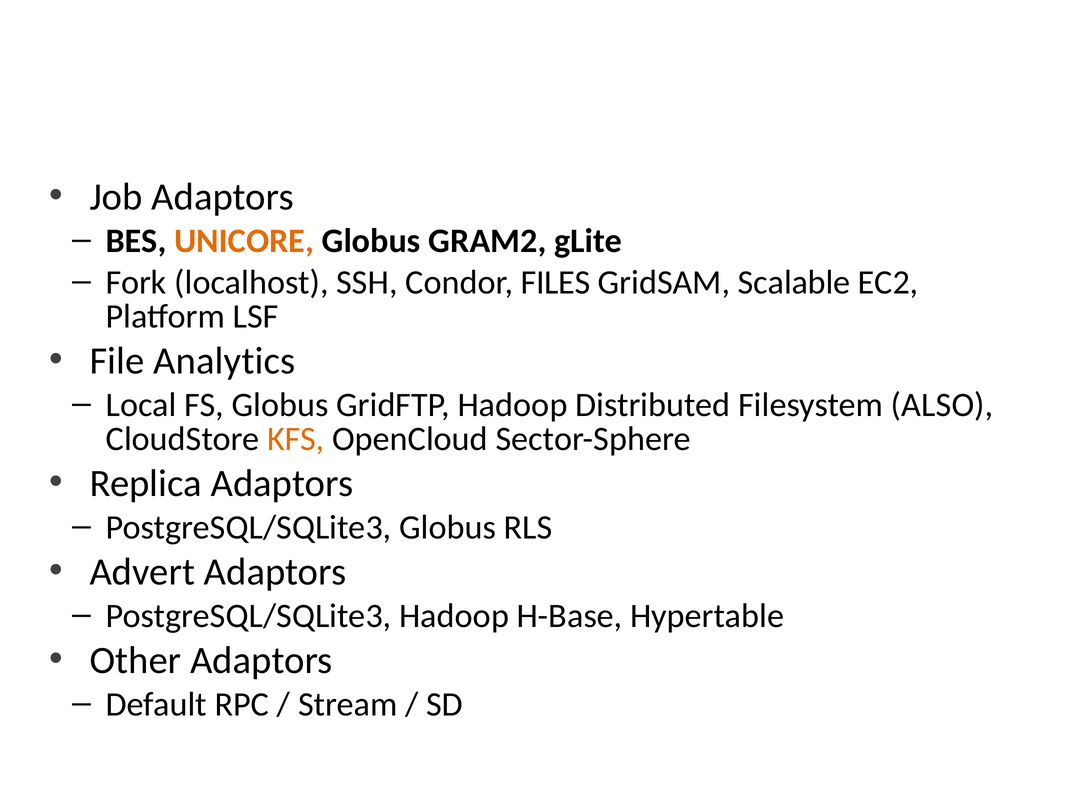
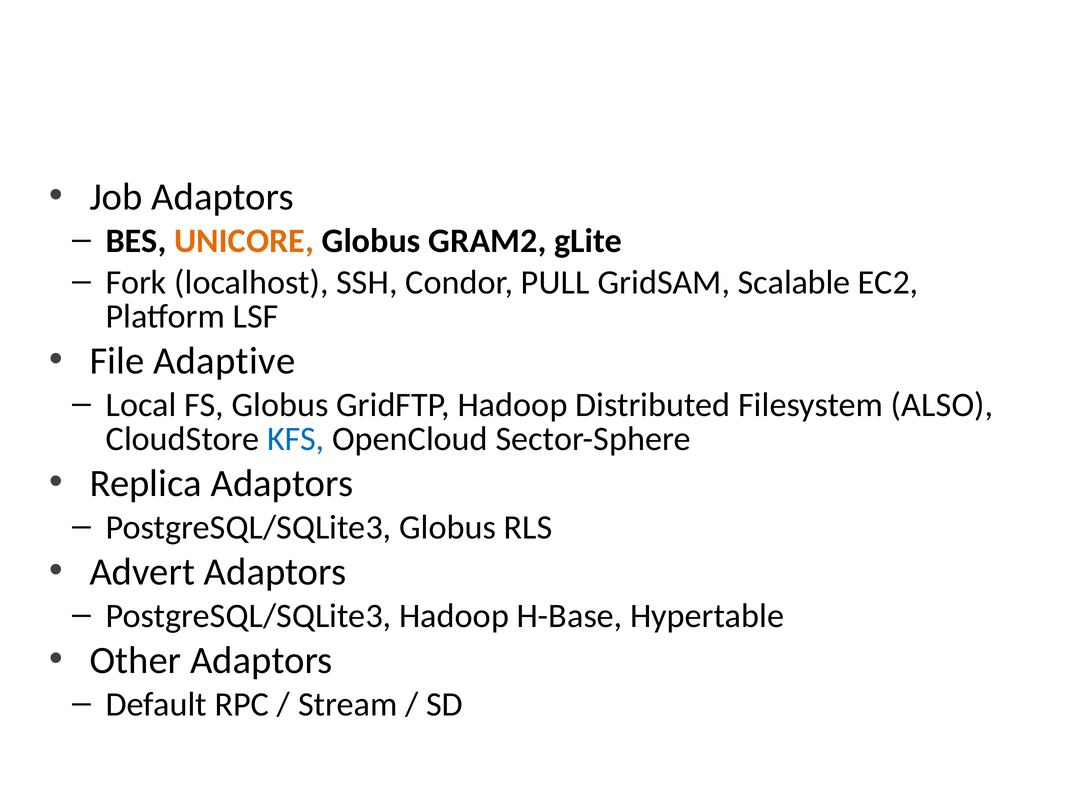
FILES: FILES -> PULL
Analytics: Analytics -> Adaptive
KFS colour: orange -> blue
